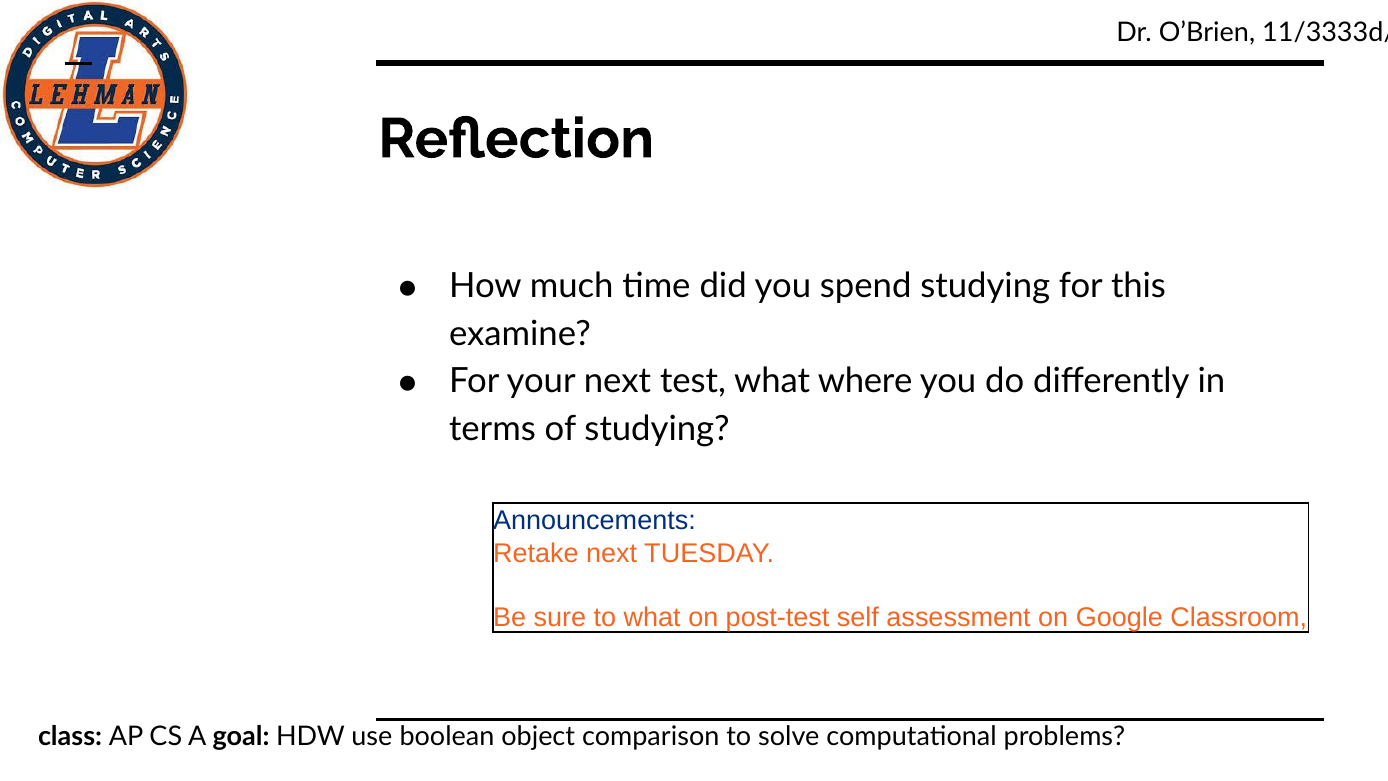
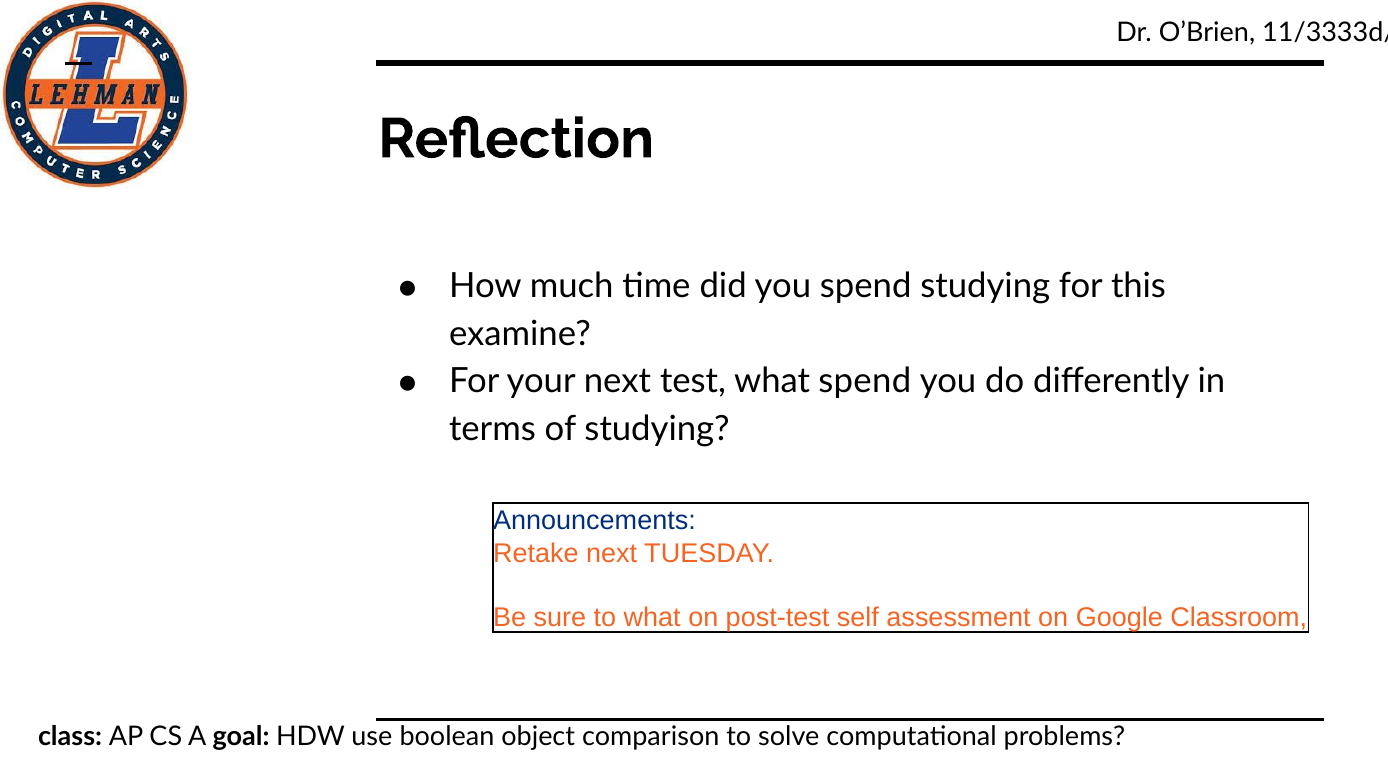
what where: where -> spend
